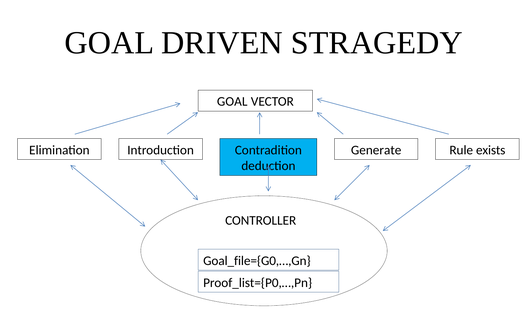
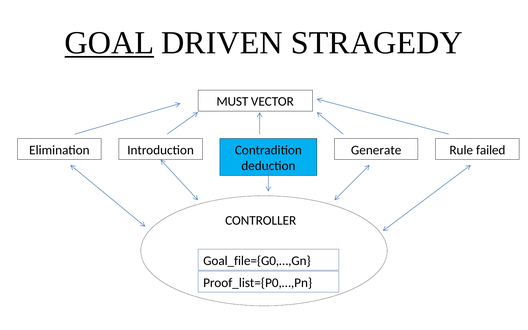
GOAL at (109, 43) underline: none -> present
GOAL at (232, 102): GOAL -> MUST
exists: exists -> failed
